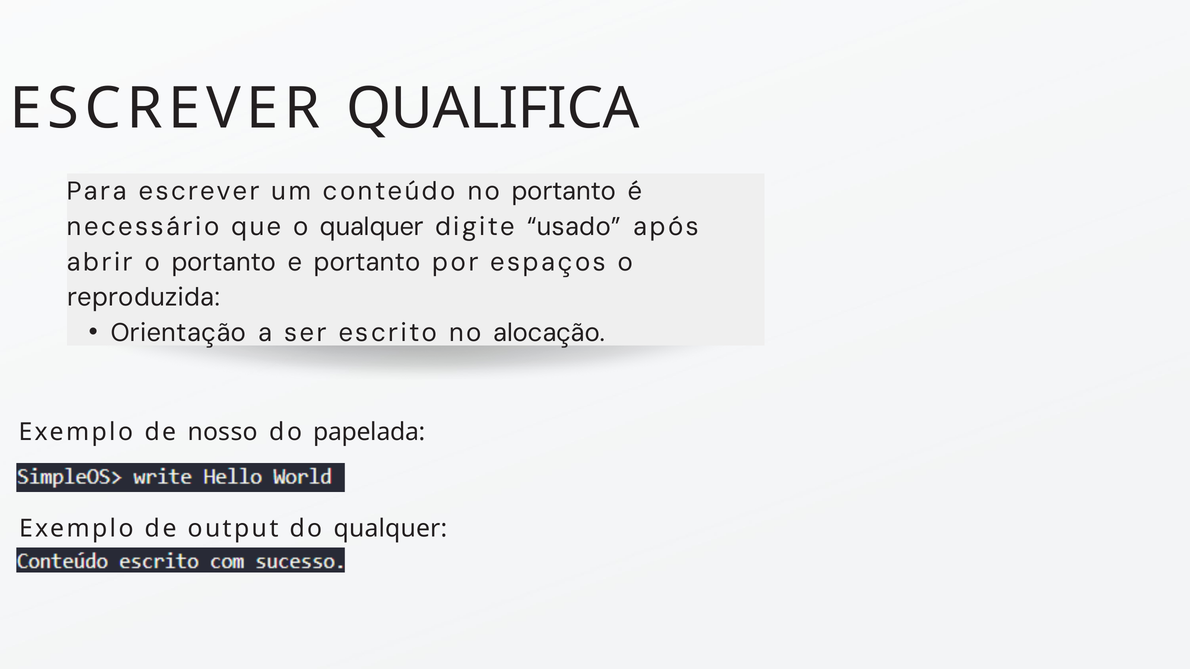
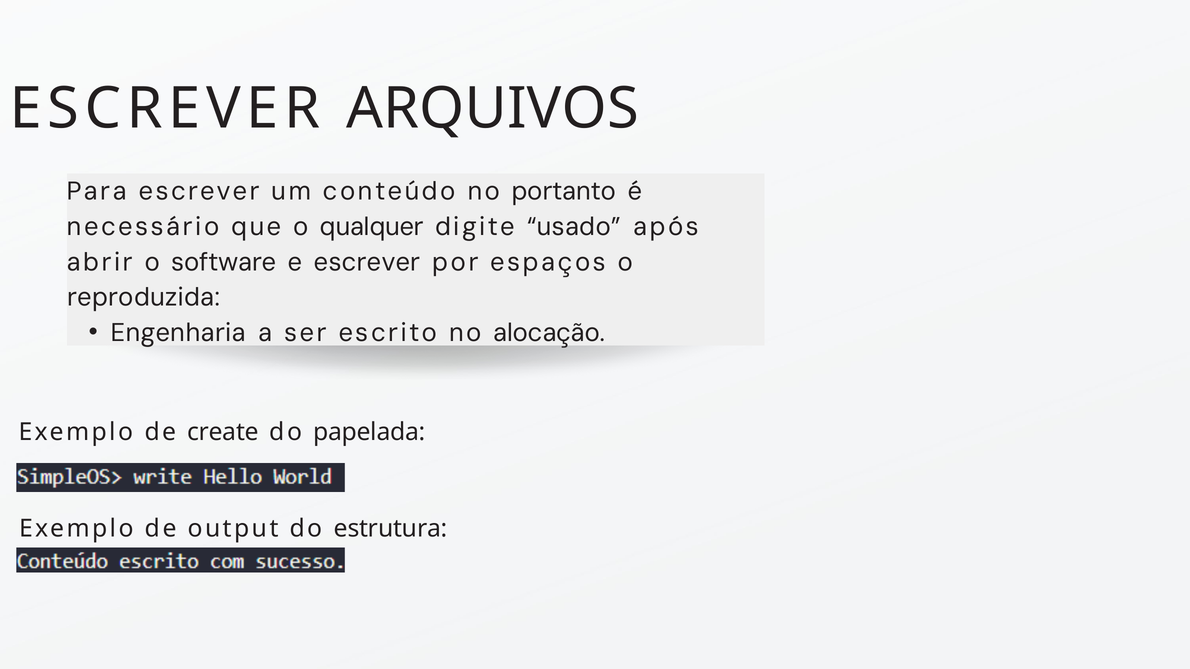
QUALIFICA: QUALIFICA -> ARQUIVOS
o portanto: portanto -> software
e portanto: portanto -> escrever
Orientação: Orientação -> Engenharia
nosso: nosso -> create
do qualquer: qualquer -> estrutura
